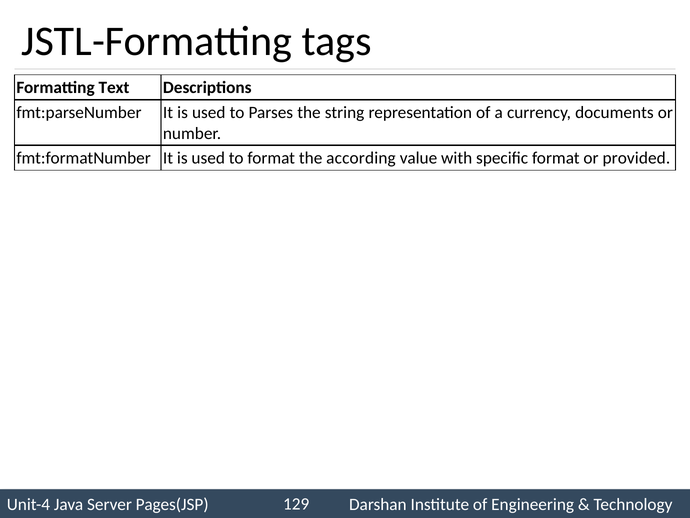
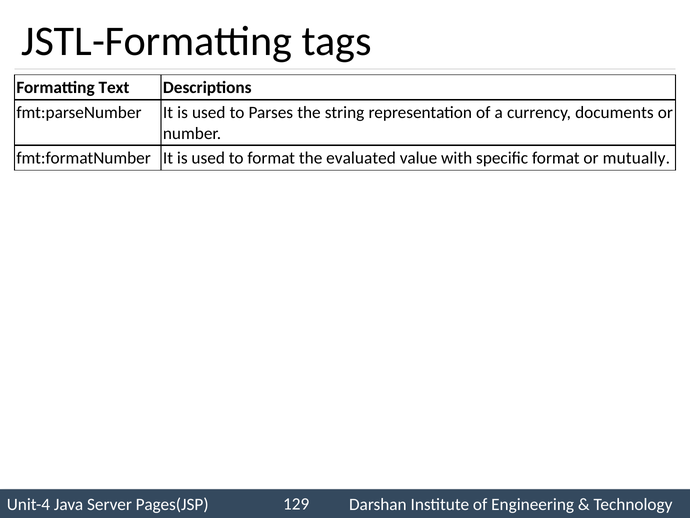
according: according -> evaluated
provided: provided -> mutually
